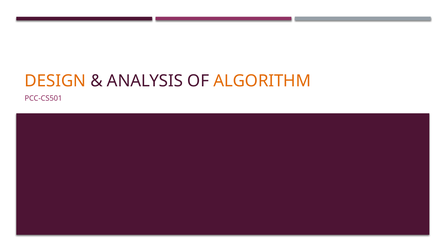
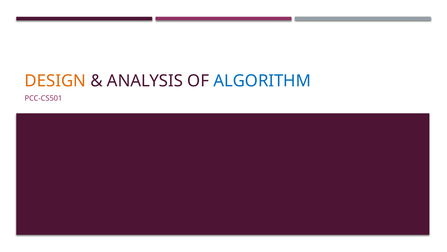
ALGORITHM colour: orange -> blue
